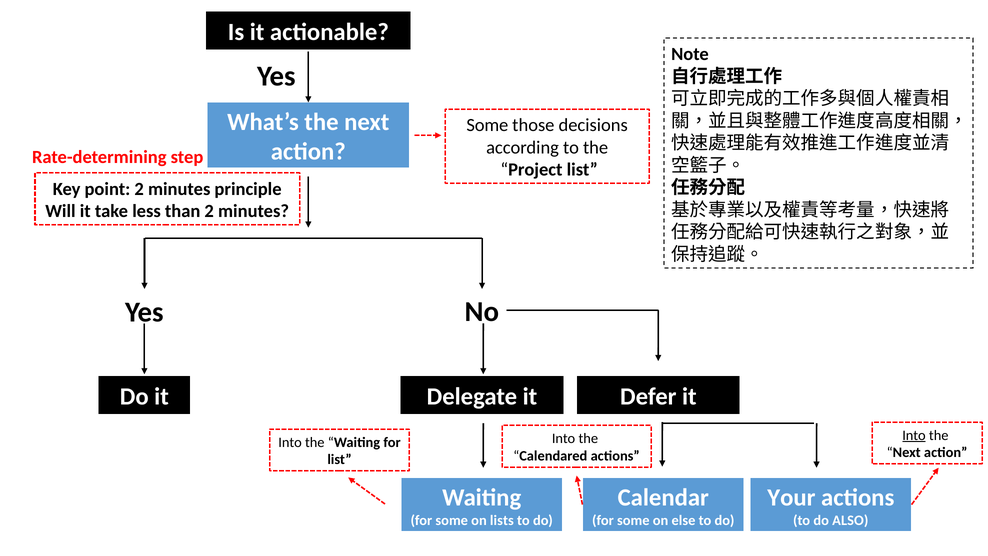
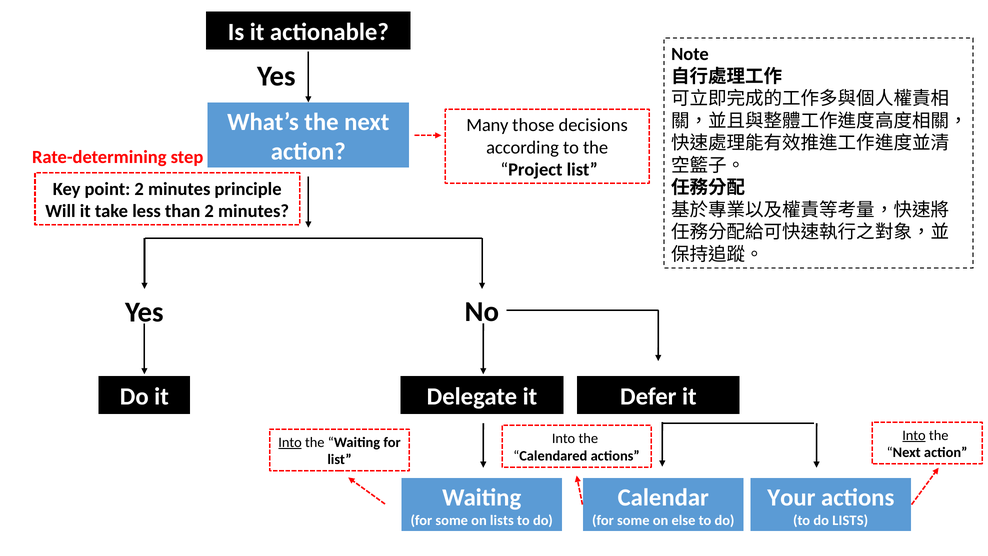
Some at (487, 125): Some -> Many
Into at (290, 442) underline: none -> present
do ALSO: ALSO -> LISTS
